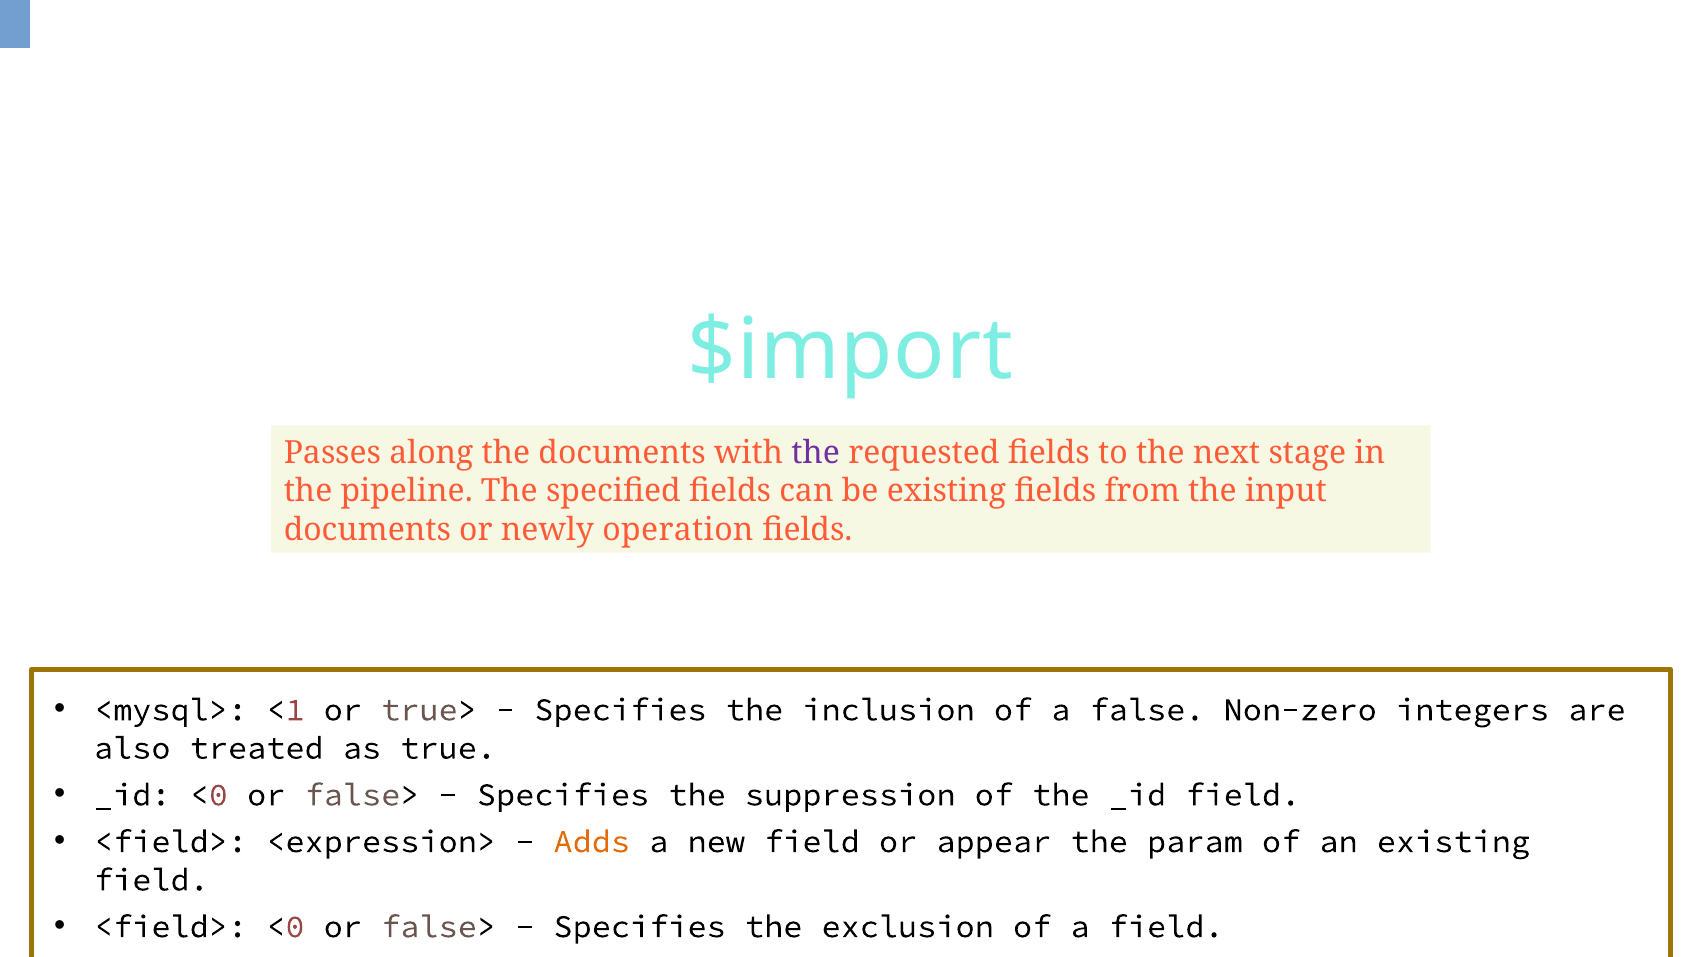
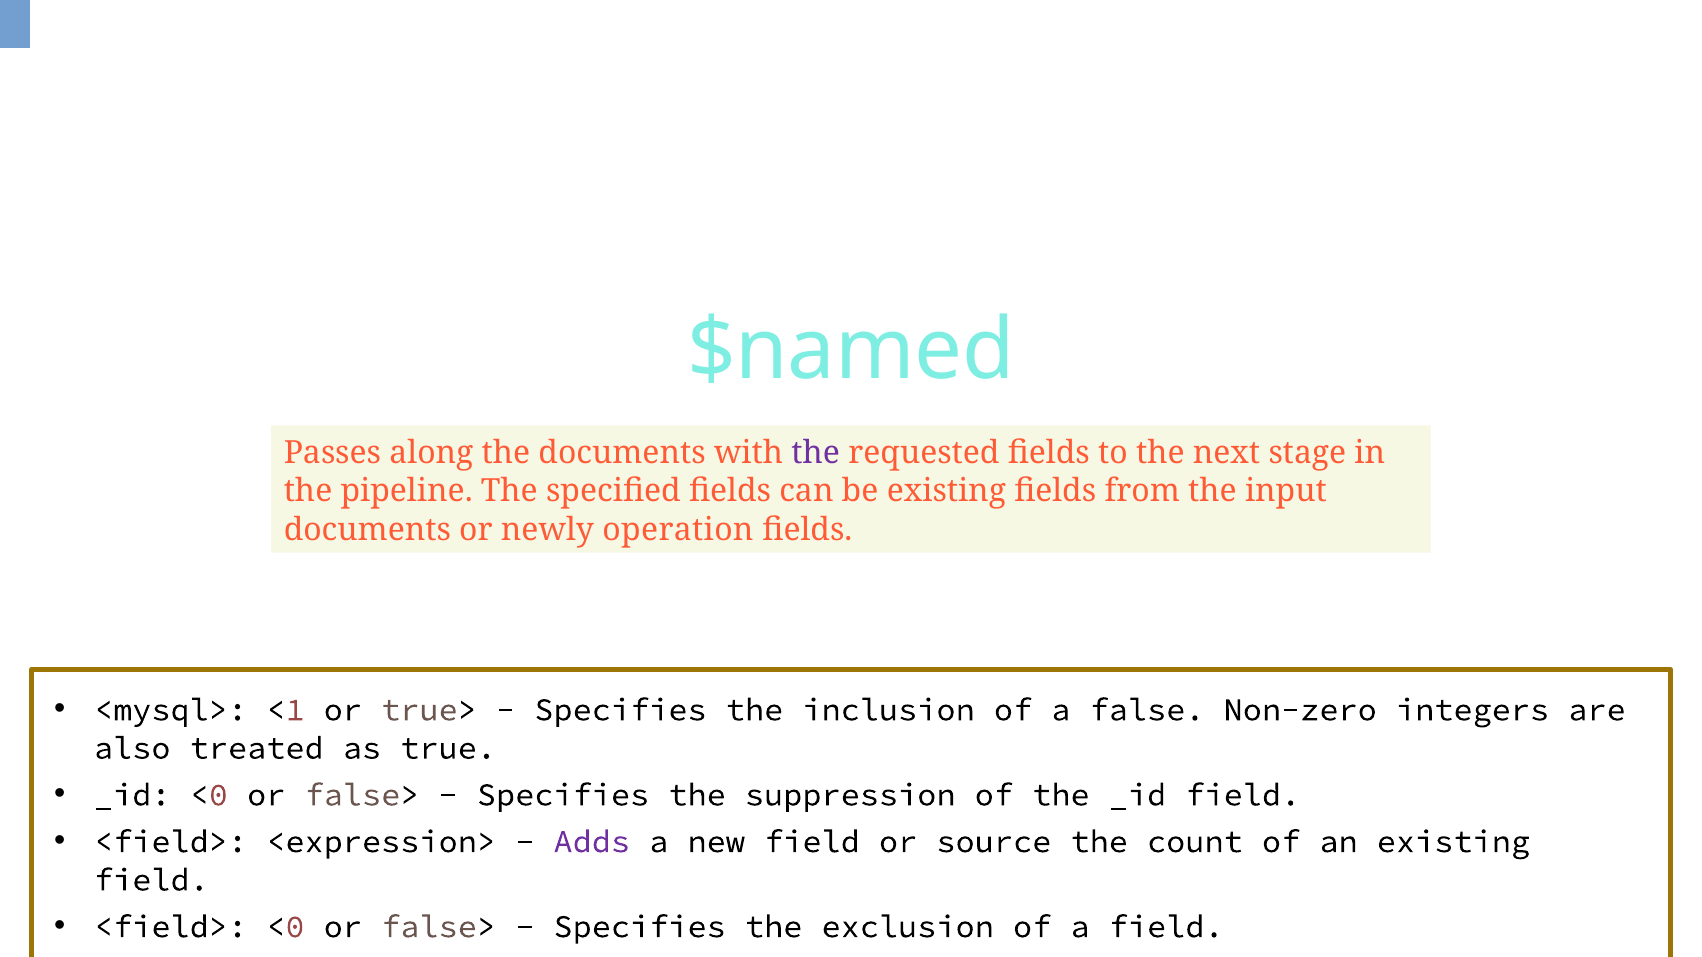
$import: $import -> $named
Adds colour: orange -> purple
appear: appear -> source
param: param -> count
